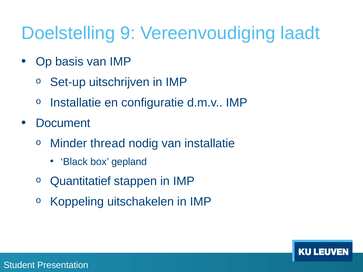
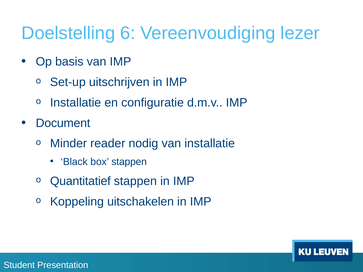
9: 9 -> 6
laadt: laadt -> lezer
thread: thread -> reader
box gepland: gepland -> stappen
